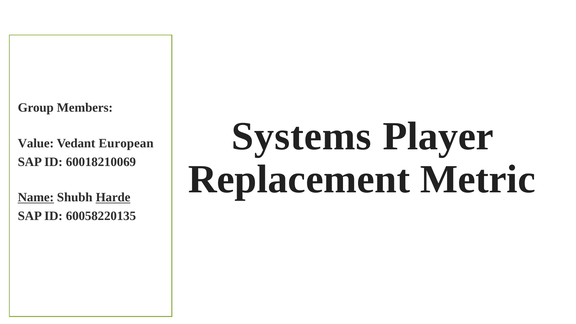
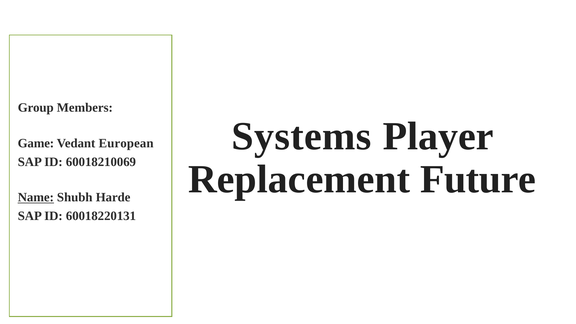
Value: Value -> Game
Metric: Metric -> Future
Harde underline: present -> none
60058220135: 60058220135 -> 60018220131
